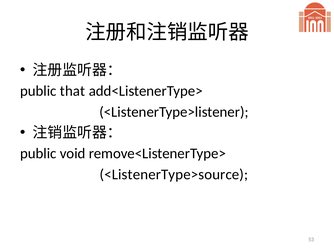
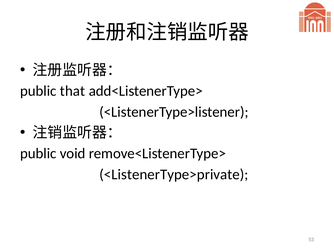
<ListenerType>source: <ListenerType>source -> <ListenerType>private
